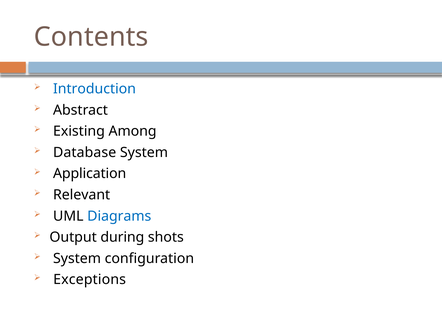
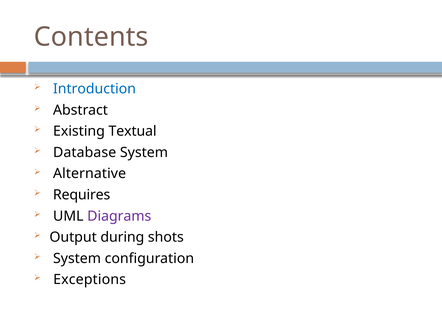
Among: Among -> Textual
Application: Application -> Alternative
Relevant: Relevant -> Requires
Diagrams colour: blue -> purple
